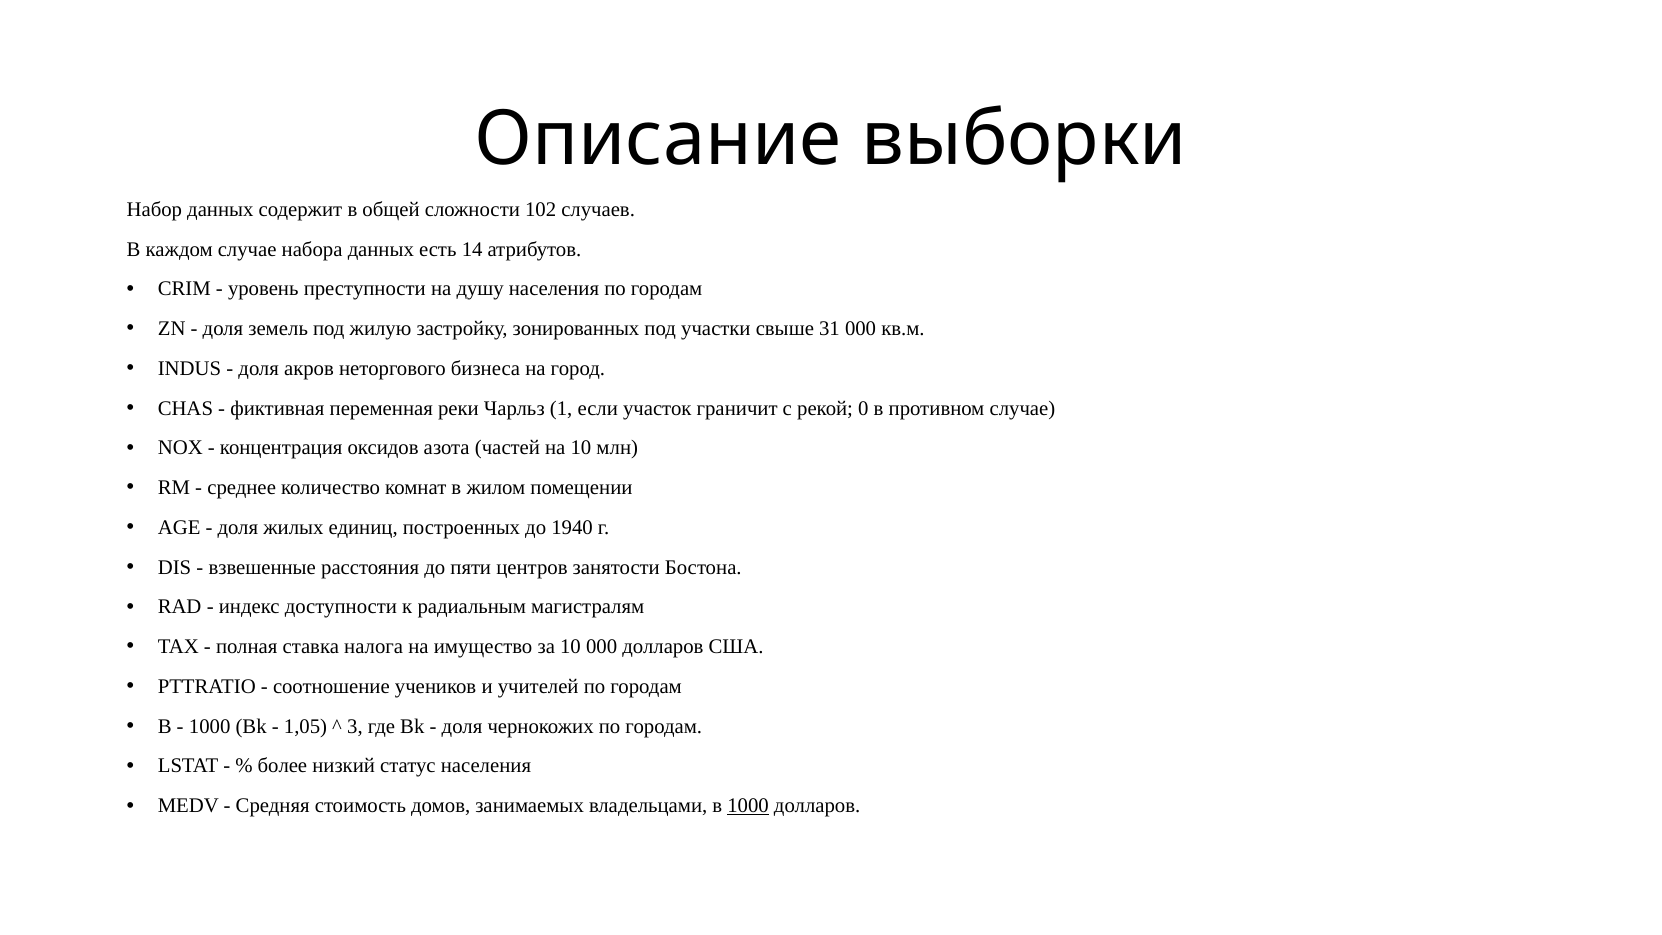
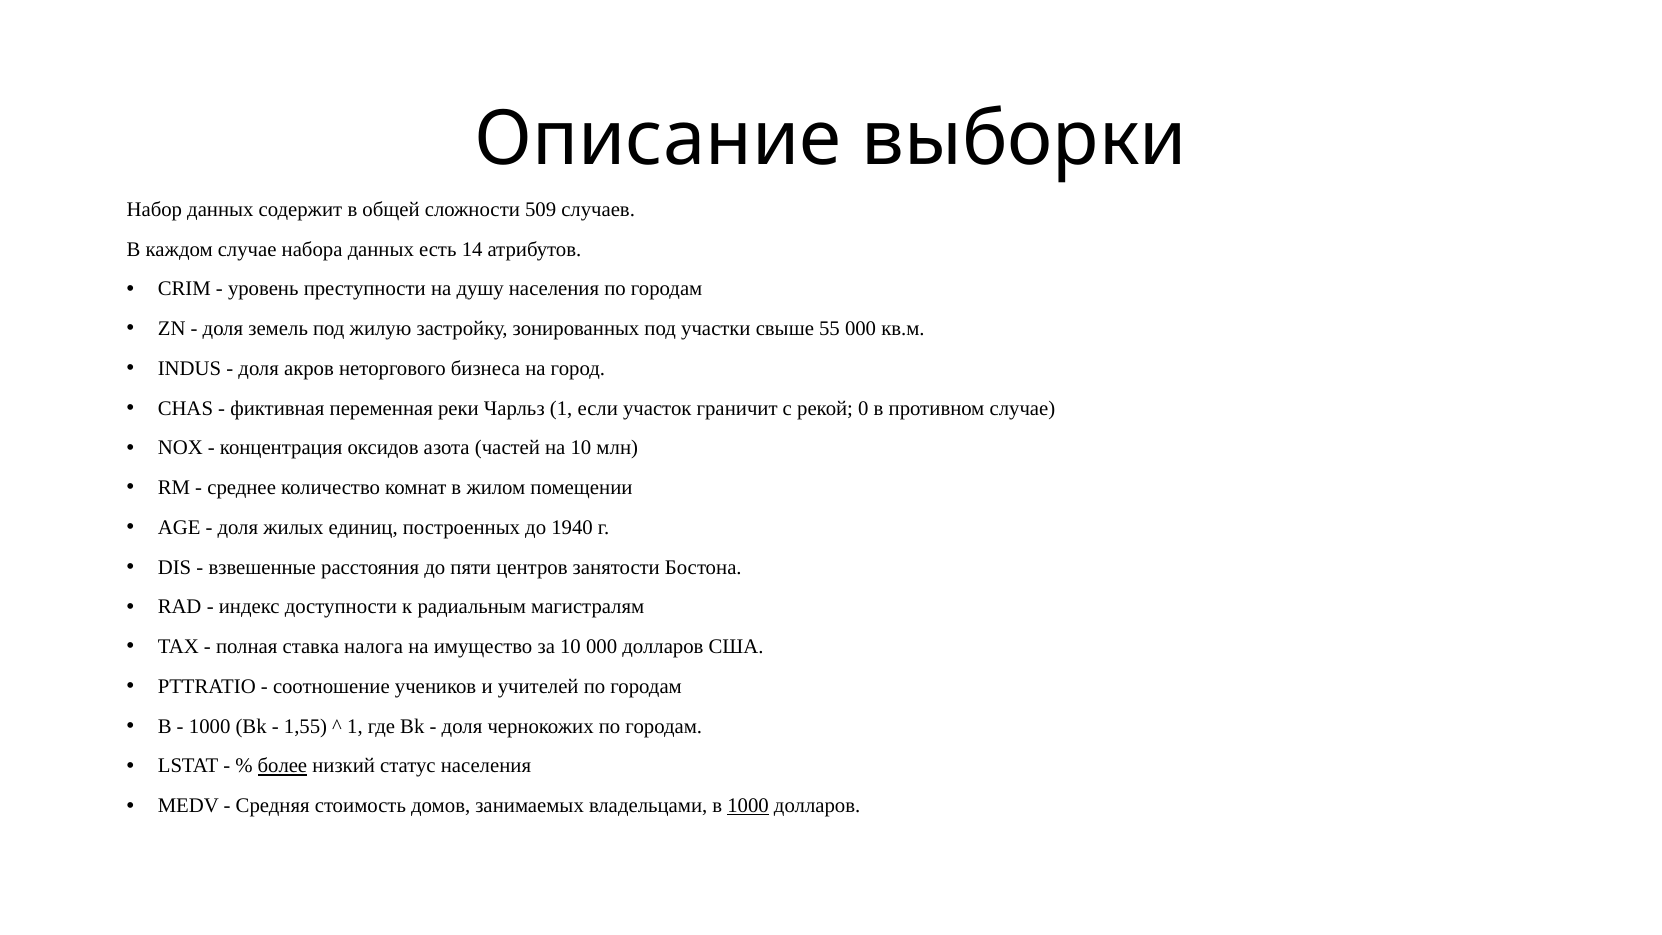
102: 102 -> 509
31: 31 -> 55
1,05: 1,05 -> 1,55
3 at (355, 726): 3 -> 1
более underline: none -> present
